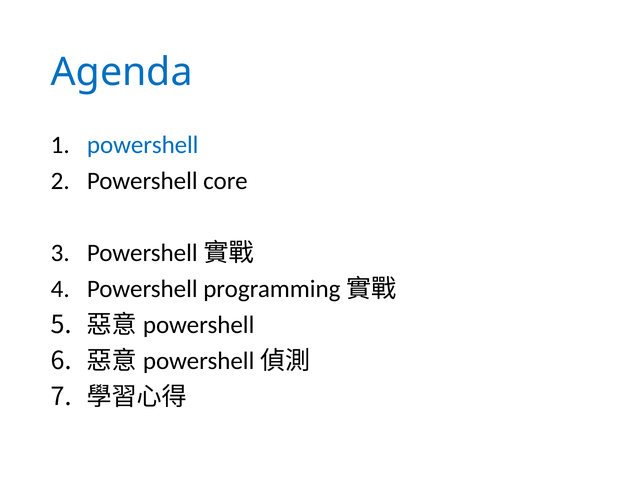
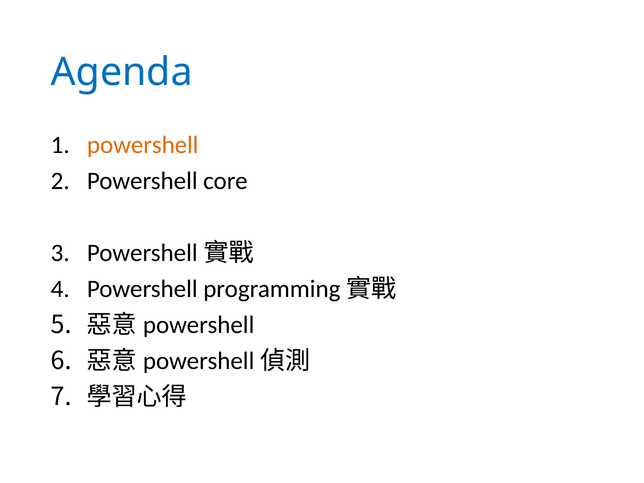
powershell at (143, 145) colour: blue -> orange
